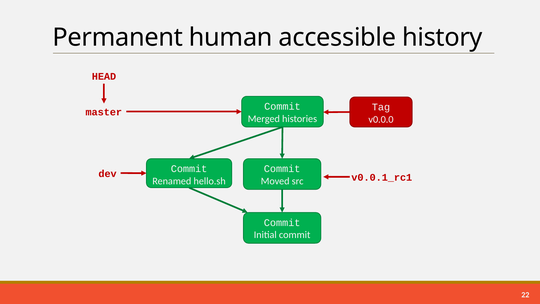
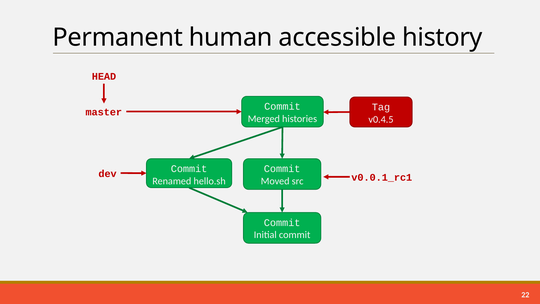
v0.0.0: v0.0.0 -> v0.4.5
